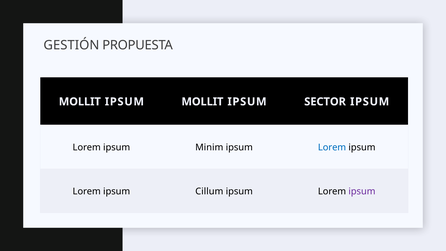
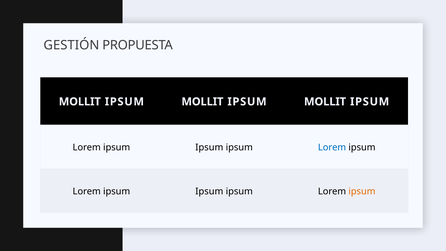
SECTOR at (325, 102): SECTOR -> MOLLIT
Minim at (209, 147): Minim -> Ipsum
Cillum at (209, 191): Cillum -> Ipsum
ipsum at (362, 191) colour: purple -> orange
